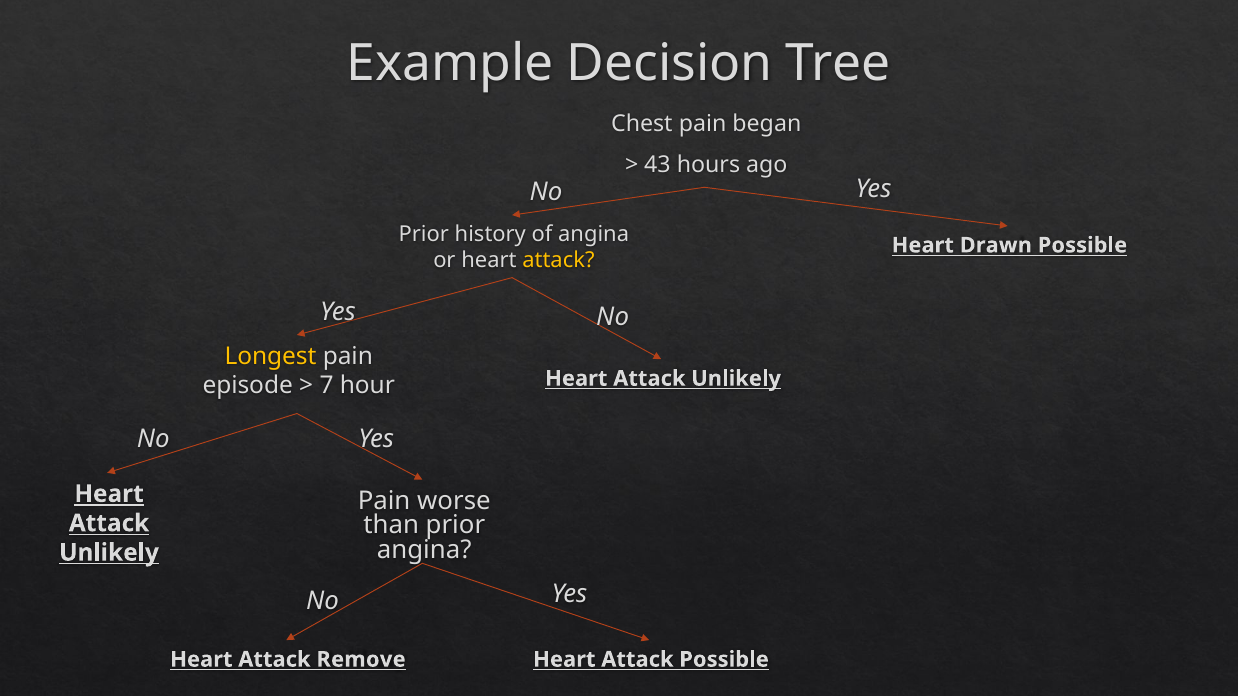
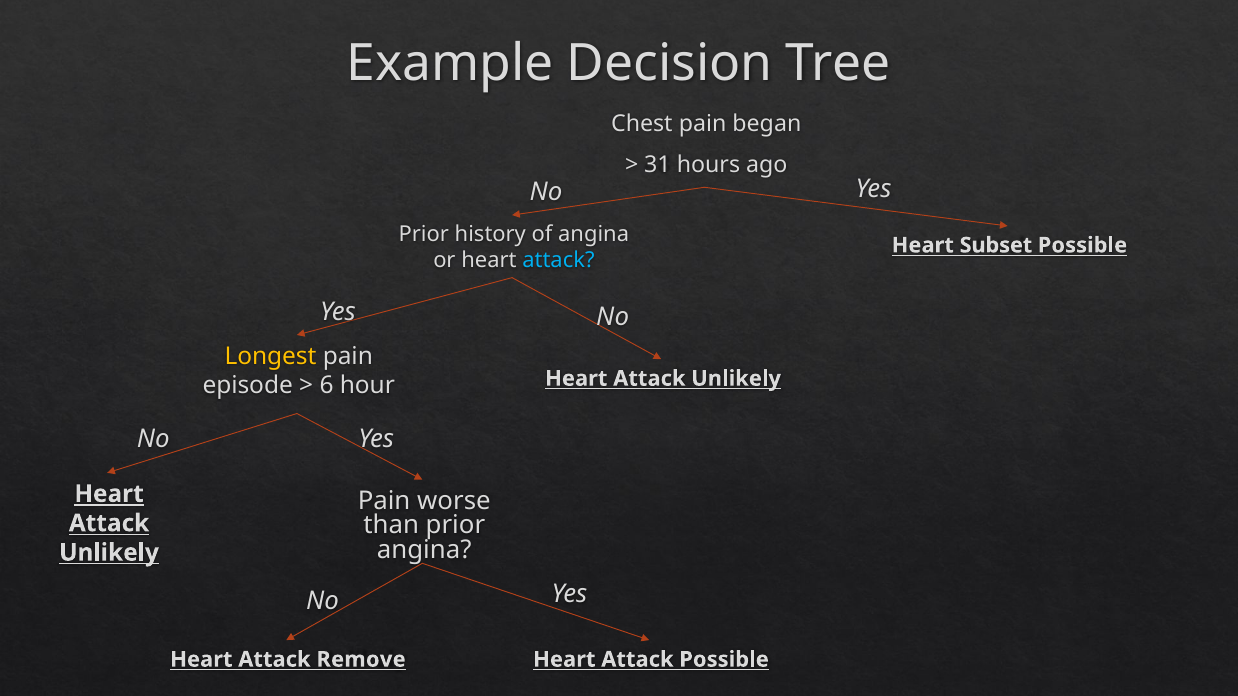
43: 43 -> 31
Drawn: Drawn -> Subset
attack at (558, 261) colour: yellow -> light blue
7: 7 -> 6
